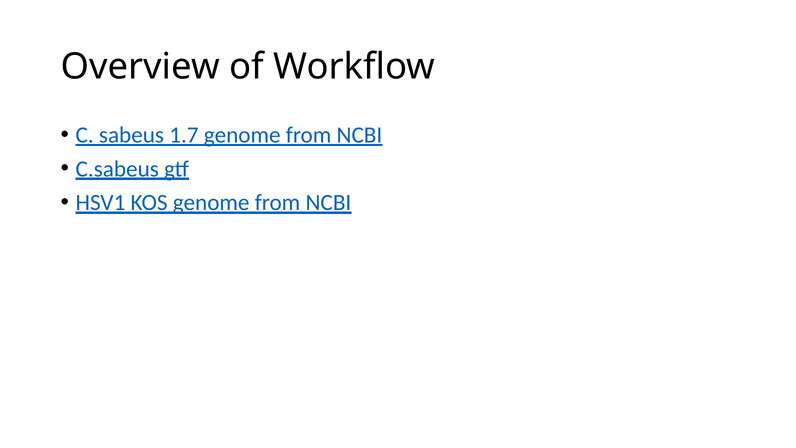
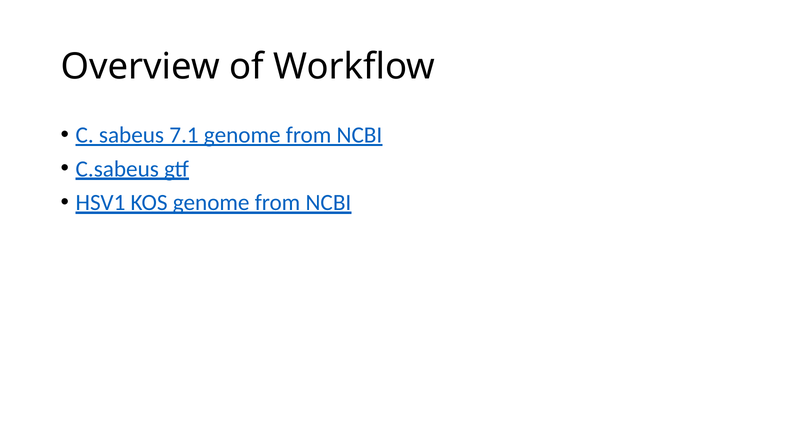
1.7: 1.7 -> 7.1
